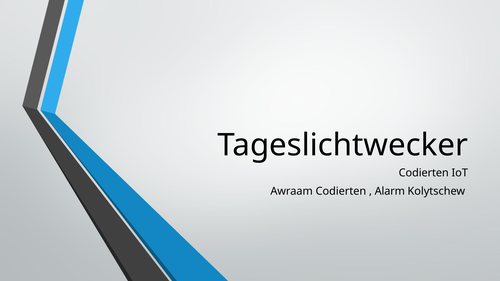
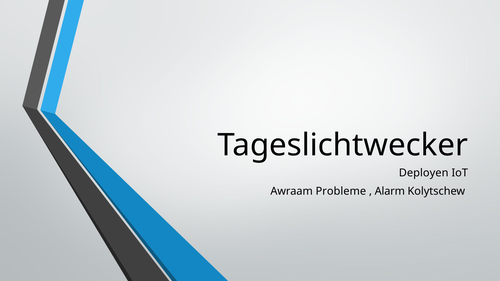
Codierten at (424, 173): Codierten -> Deployen
Awraam Codierten: Codierten -> Probleme
